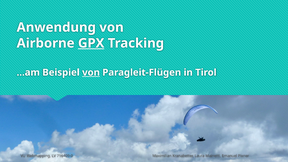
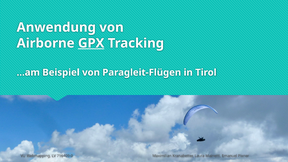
von at (91, 72) underline: present -> none
